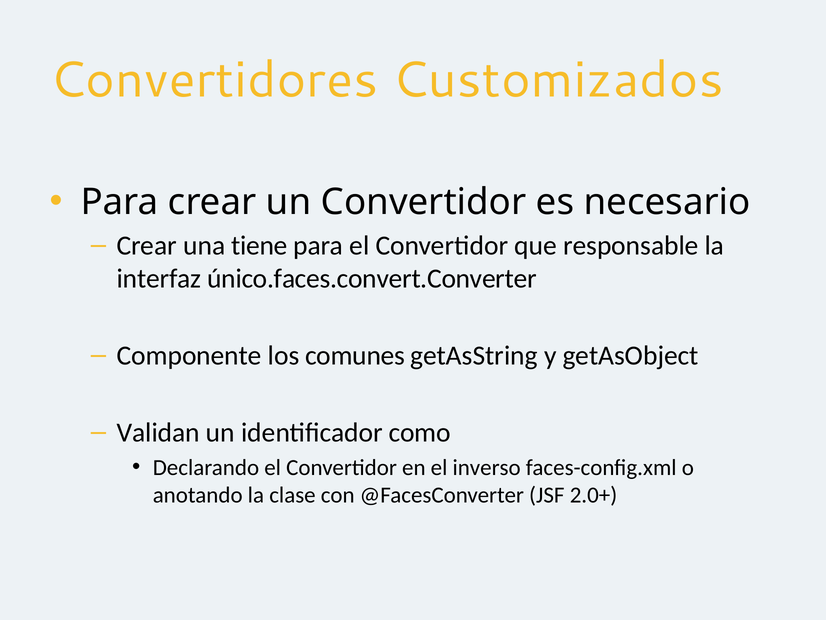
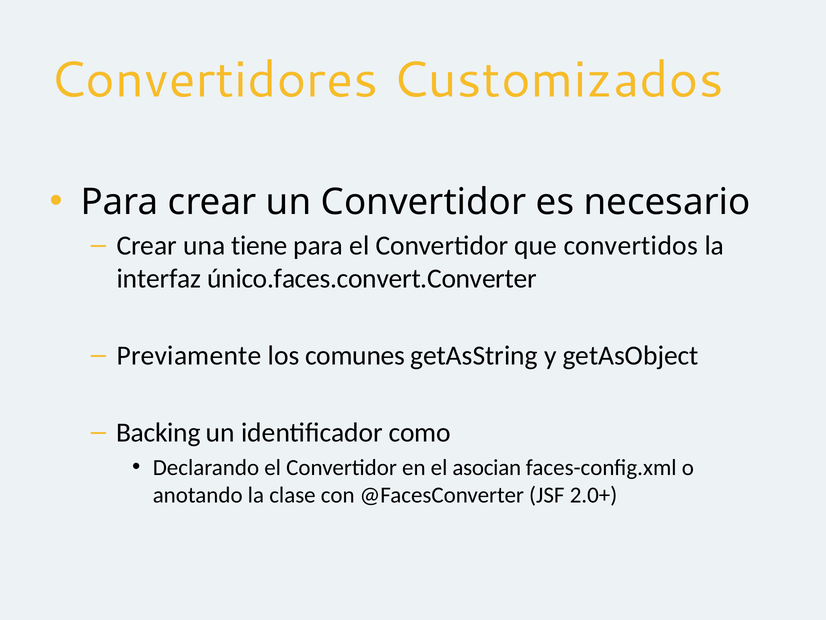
responsable: responsable -> convertidos
Componente: Componente -> Previamente
Validan: Validan -> Backing
inverso: inverso -> asocian
